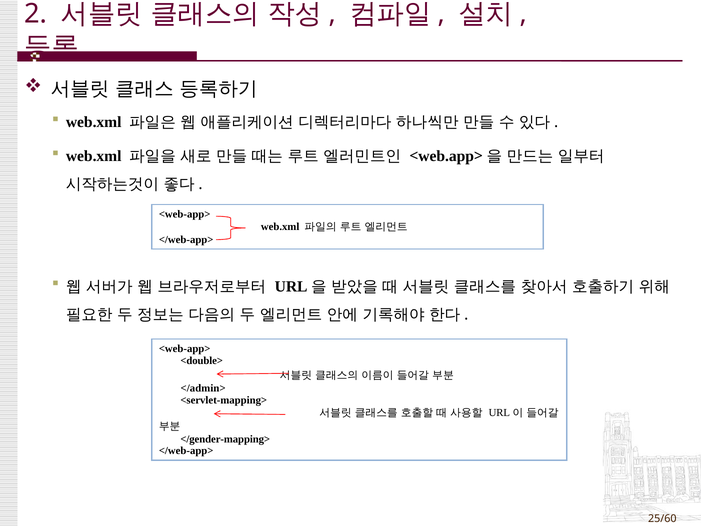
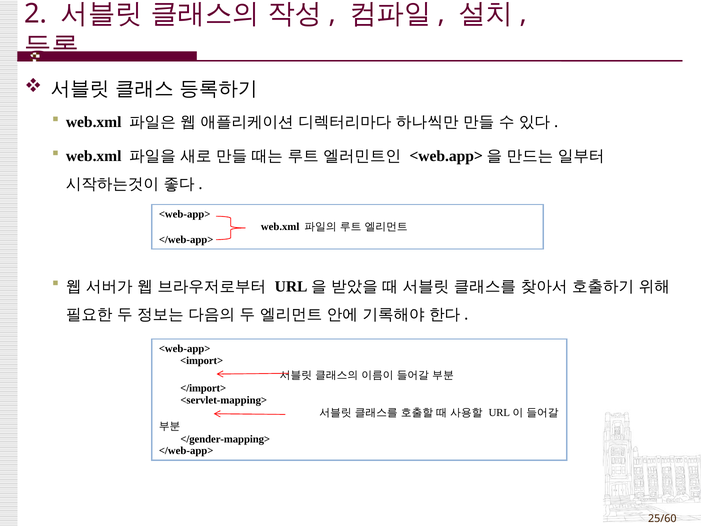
<double>: <double> -> <import>
</admin>: </admin> -> </import>
